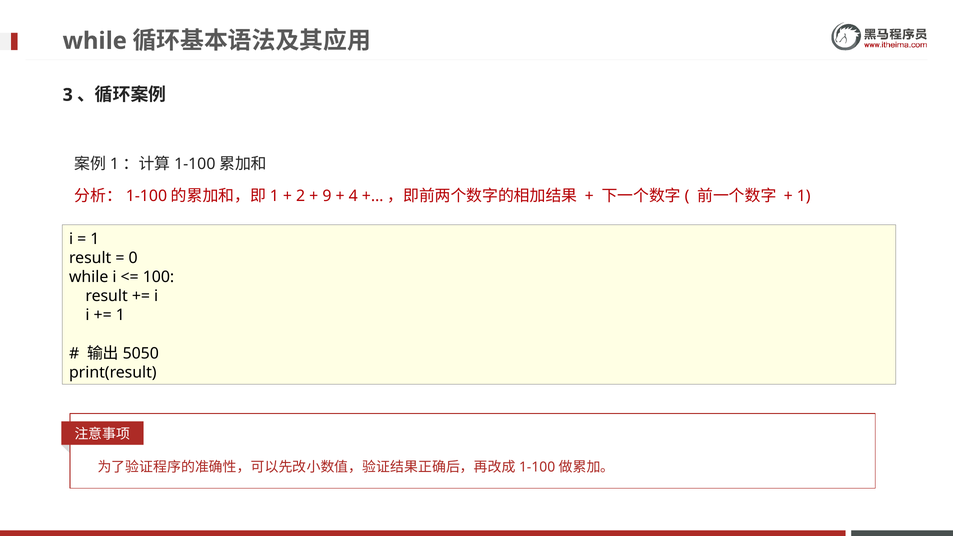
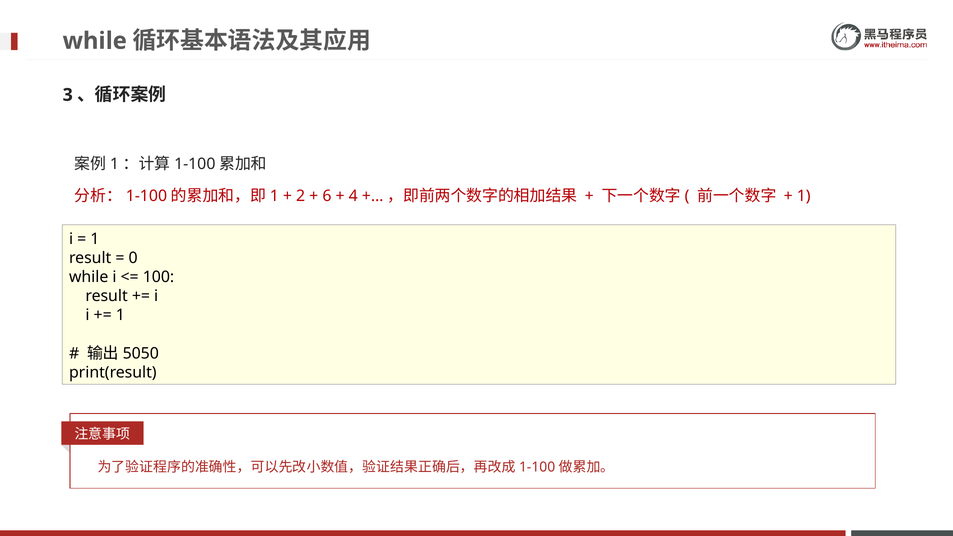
9: 9 -> 6
